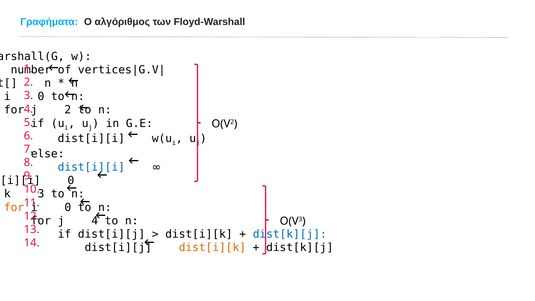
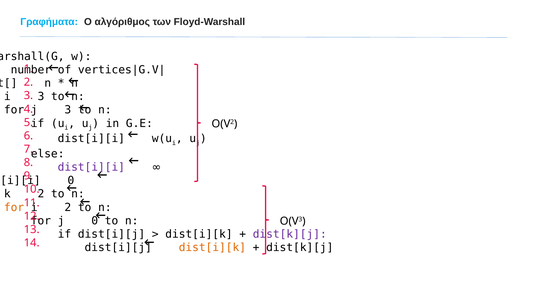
0 at (41, 97): 0 -> 3
j 2: 2 -> 3
dist[i][i at (91, 167) colour: blue -> purple
k 3: 3 -> 2
0 at (68, 207): 0 -> 2
j 4: 4 -> 0
dist[k][j at (290, 234) colour: blue -> purple
